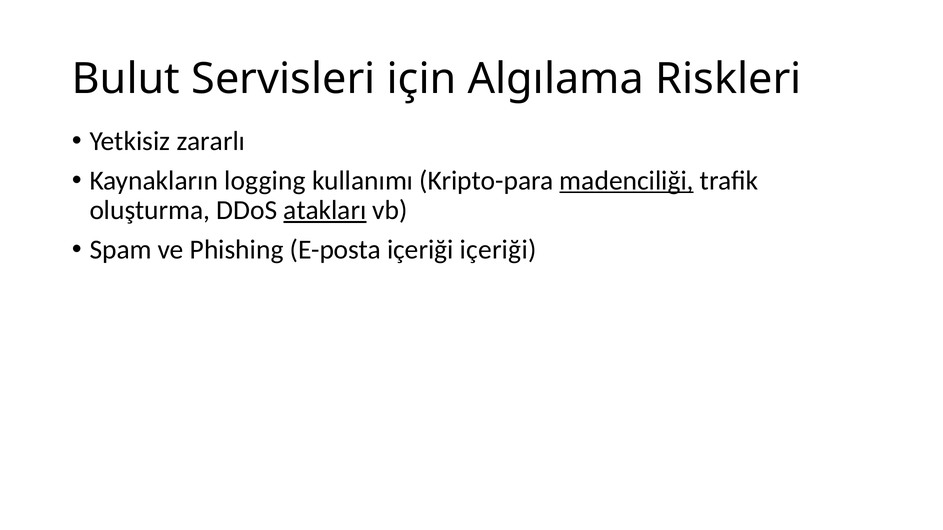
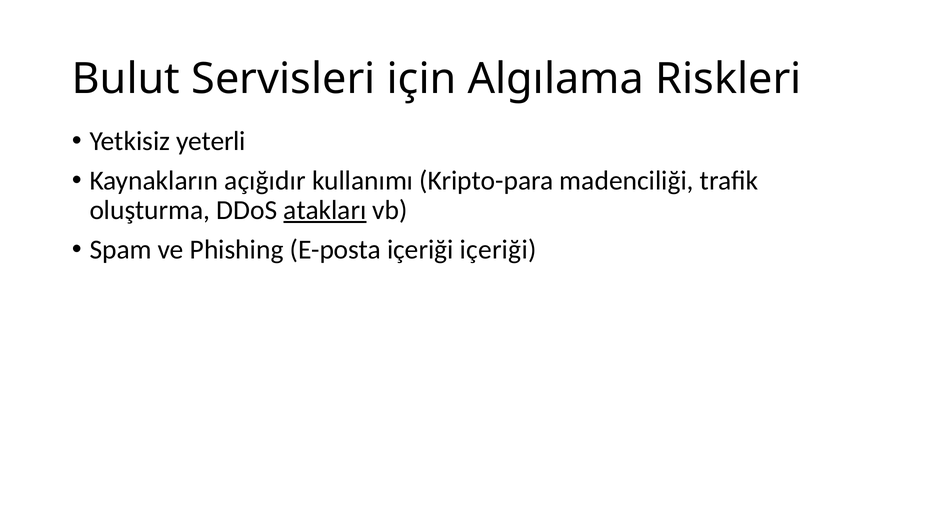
zararlı: zararlı -> yeterli
logging: logging -> açığıdır
madenciliği underline: present -> none
